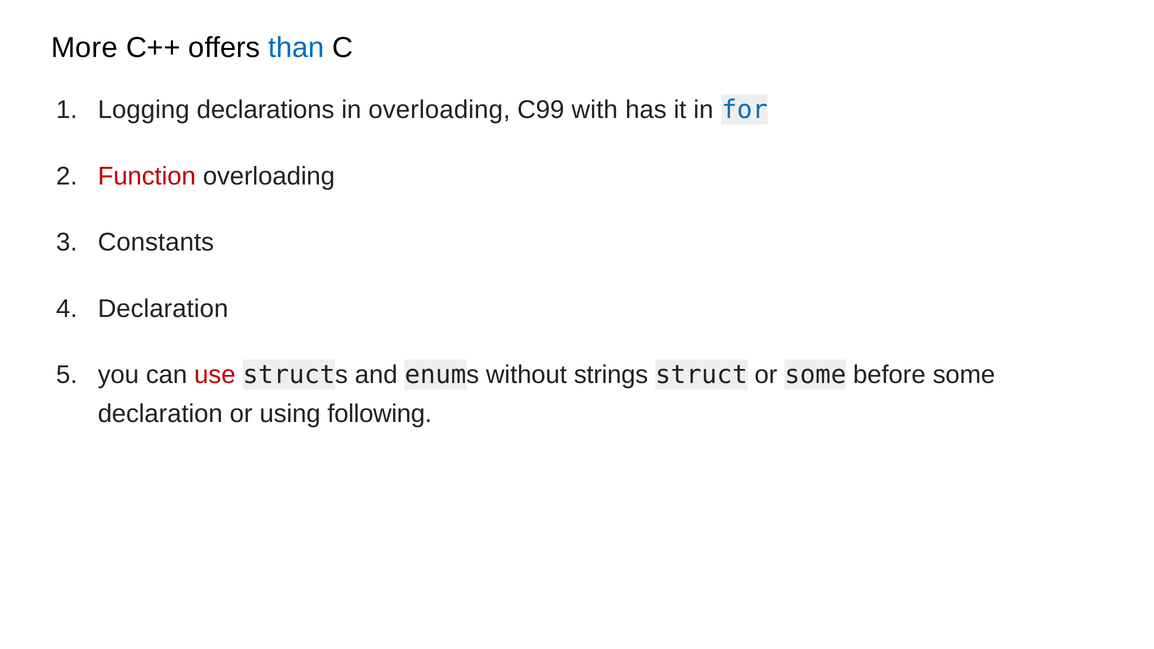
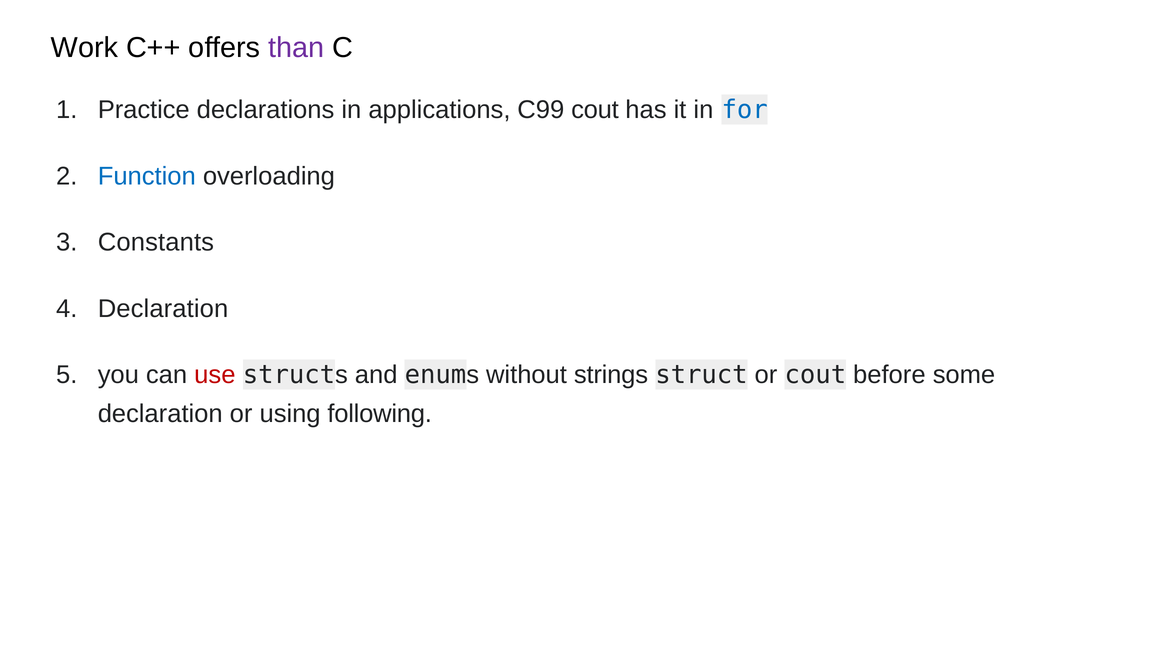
More: More -> Work
than colour: blue -> purple
Logging: Logging -> Practice
in overloading: overloading -> applications
C99 with: with -> cout
Function colour: red -> blue
or some: some -> cout
